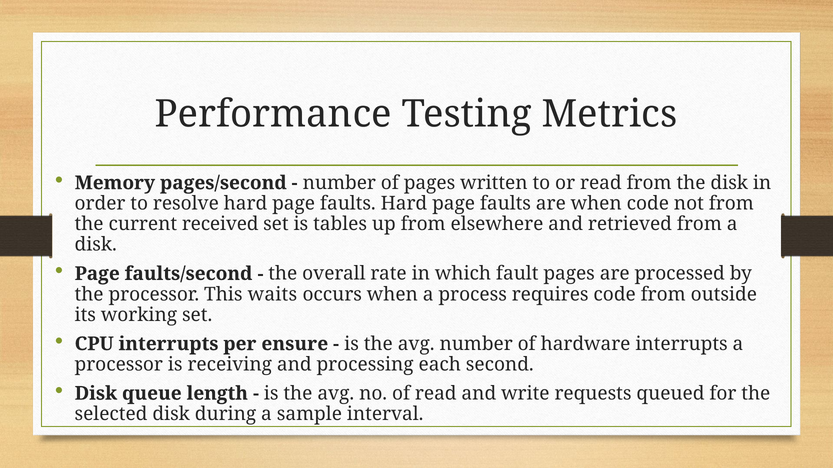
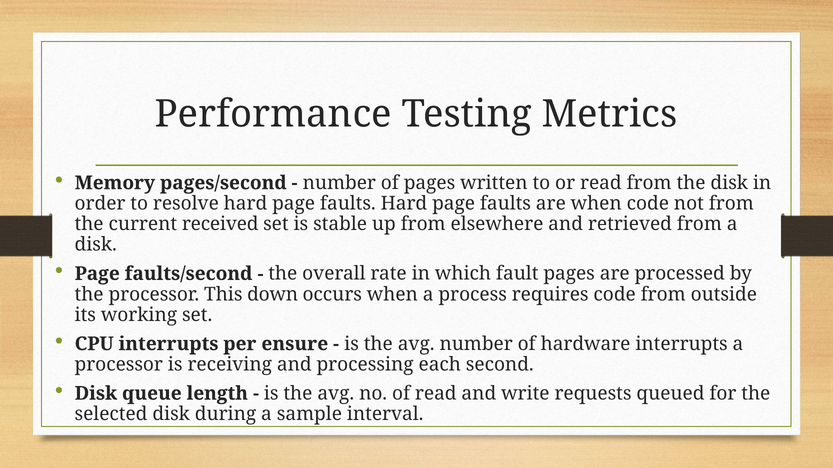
tables: tables -> stable
waits: waits -> down
